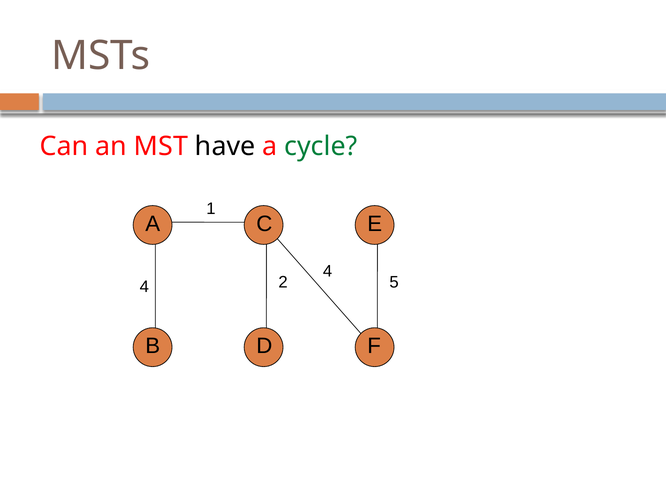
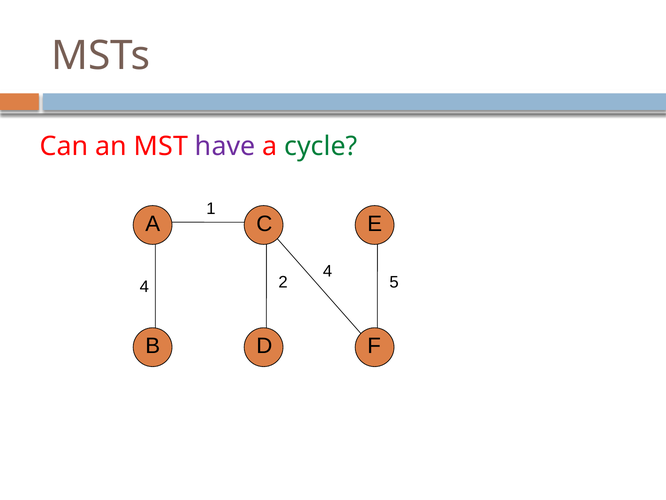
have colour: black -> purple
